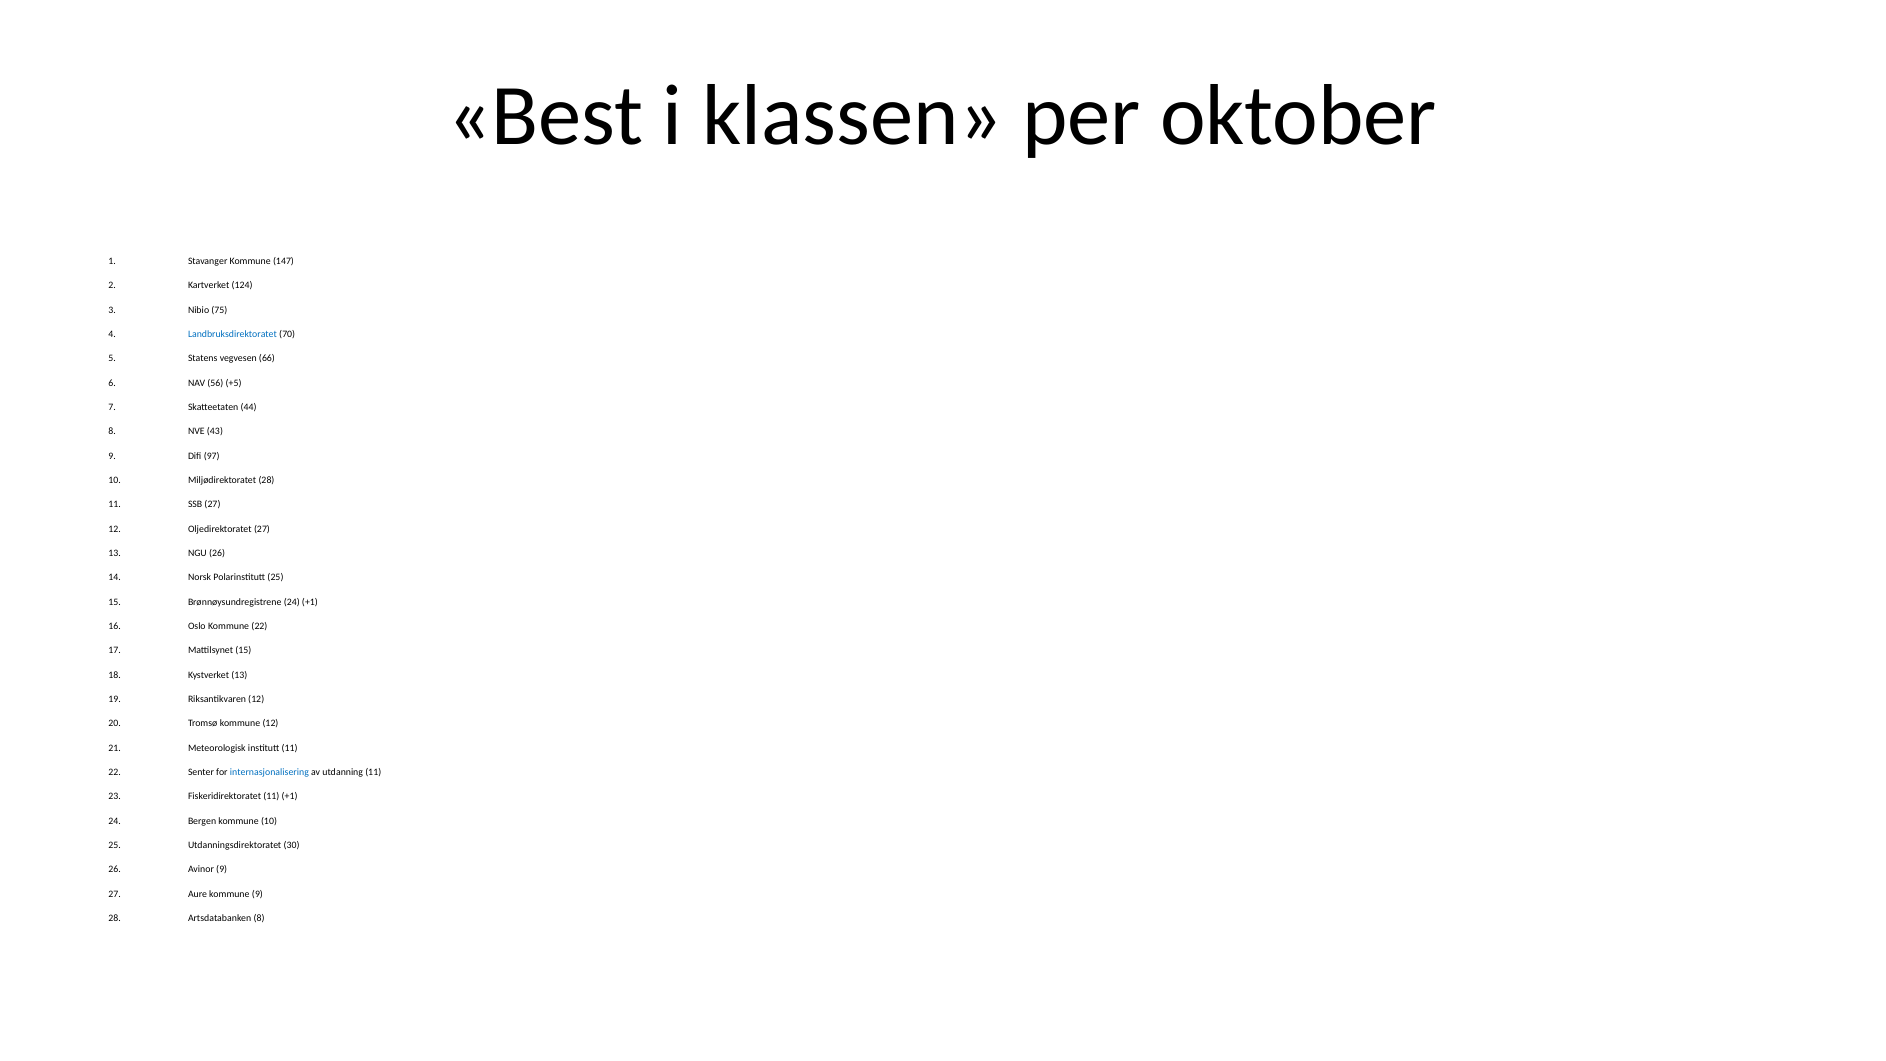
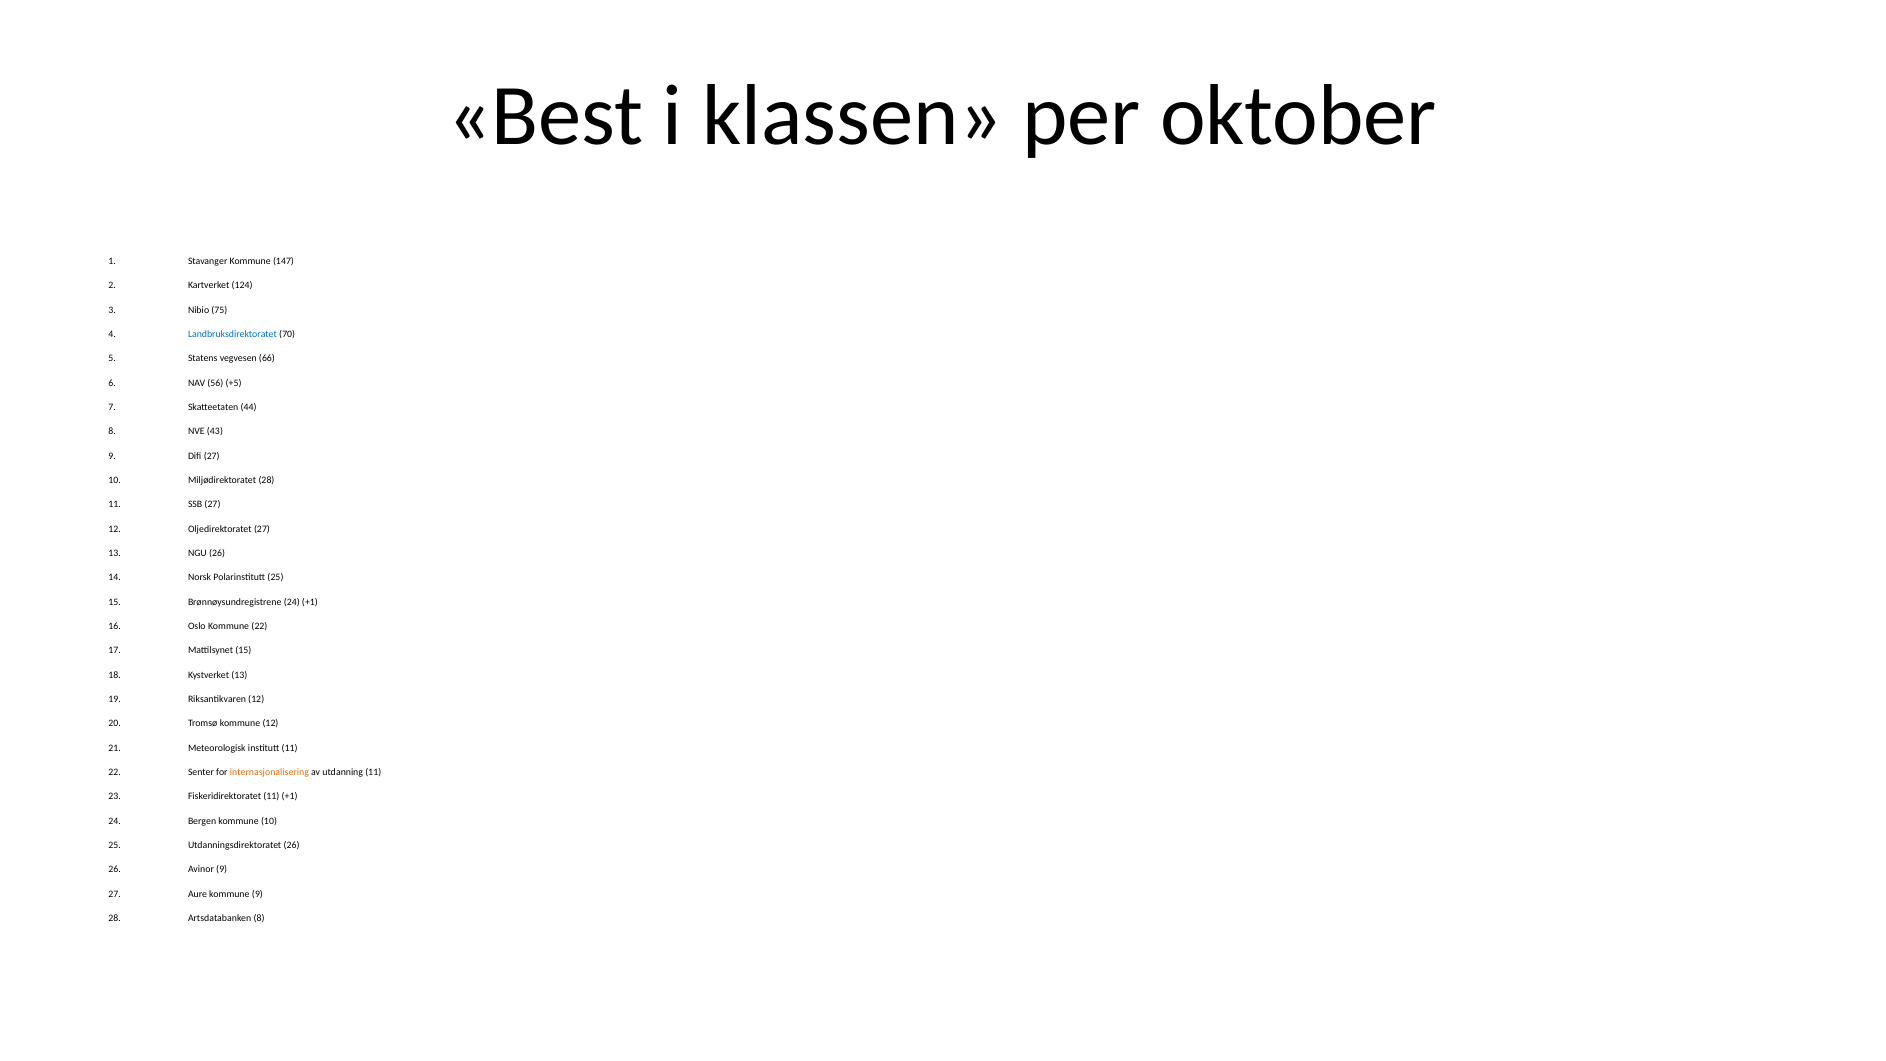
Difi 97: 97 -> 27
internasjonalisering colour: blue -> orange
Utdanningsdirektoratet 30: 30 -> 26
